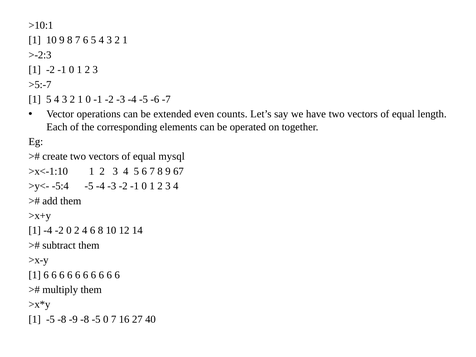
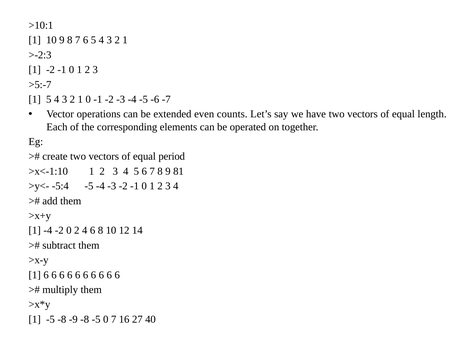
mysql: mysql -> period
67: 67 -> 81
